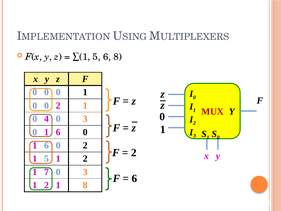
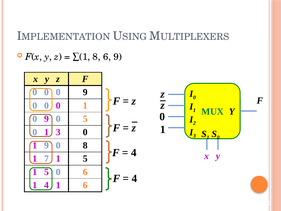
∑(1 5: 5 -> 8
6 8: 8 -> 9
0 0 1: 1 -> 9
2 at (58, 105): 2 -> 0
MUX colour: red -> green
4 at (46, 119): 4 -> 9
3 at (85, 119): 3 -> 5
6 at (58, 132): 6 -> 3
6 at (46, 145): 6 -> 9
2 at (85, 145): 2 -> 8
2 at (134, 152): 2 -> 4
1 5: 5 -> 7
2 at (85, 158): 2 -> 5
7 at (46, 172): 7 -> 5
3 at (85, 172): 3 -> 6
6 at (134, 178): 6 -> 4
2 at (46, 185): 2 -> 4
1 8: 8 -> 6
